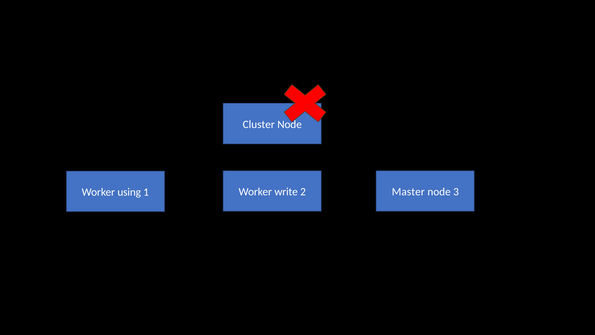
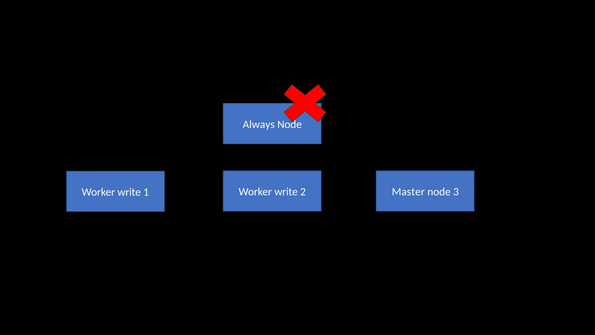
Cluster: Cluster -> Always
using at (129, 192): using -> write
